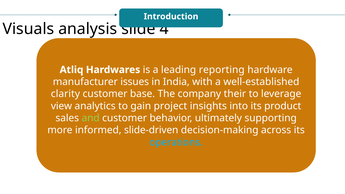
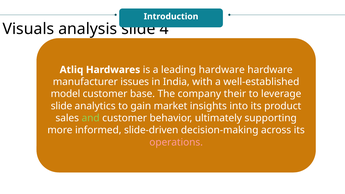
leading reporting: reporting -> hardware
clarity: clarity -> model
view at (61, 106): view -> slide
project at (170, 106): project -> market
operations colour: light blue -> pink
